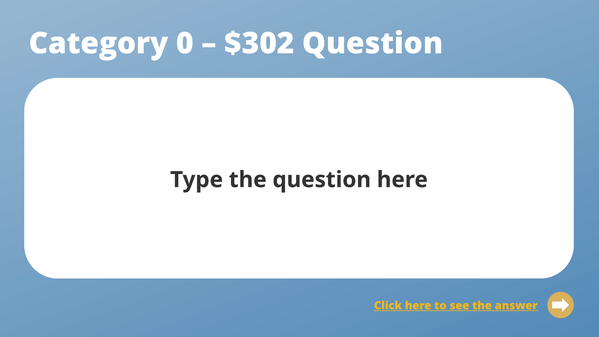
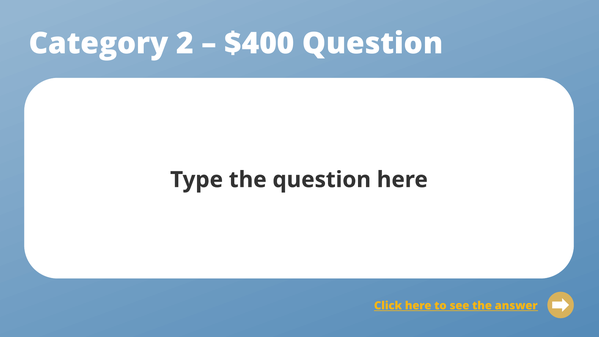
0: 0 -> 2
$302: $302 -> $400
